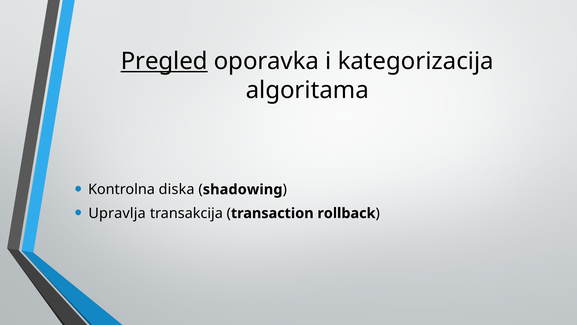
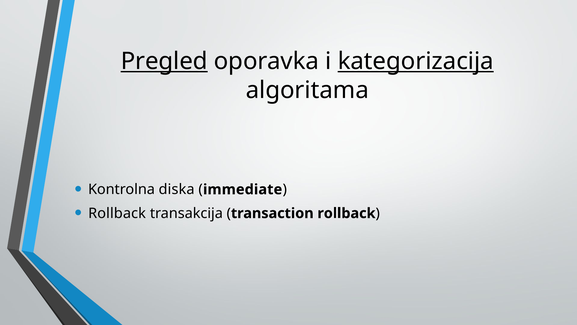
kategorizacija underline: none -> present
shadowing: shadowing -> immediate
Upravlja at (117, 213): Upravlja -> Rollback
